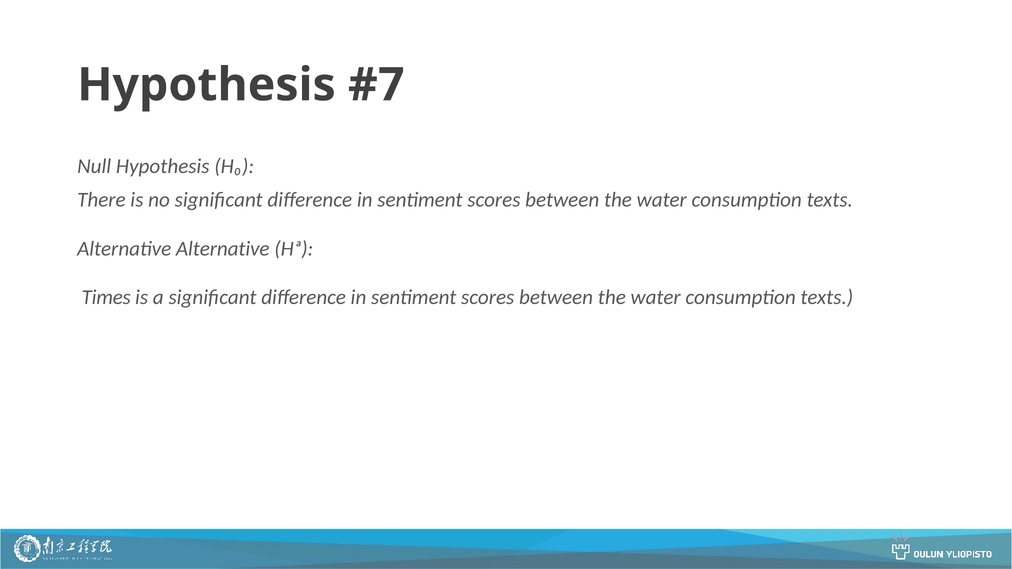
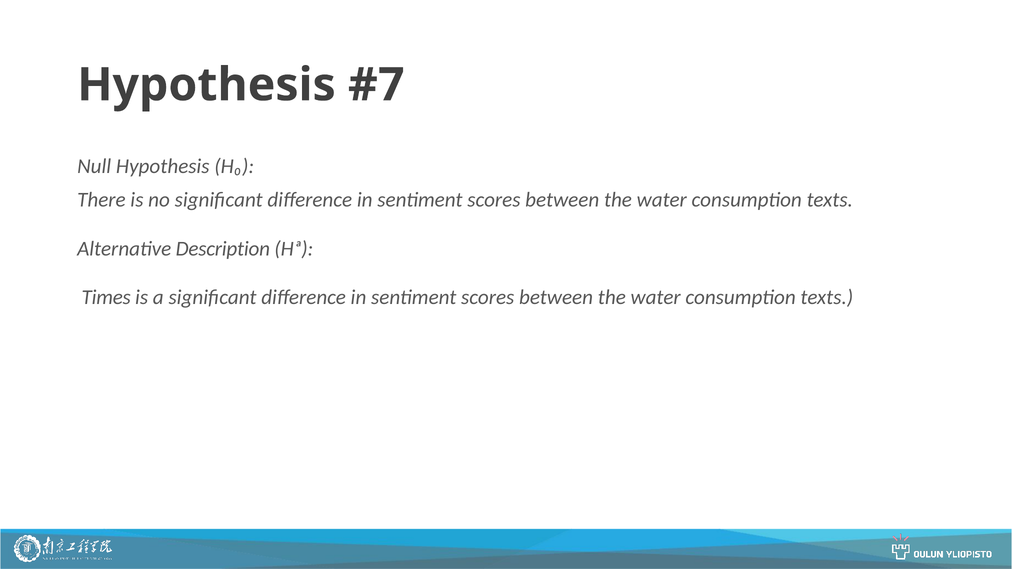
Alternative Alternative: Alternative -> Description
